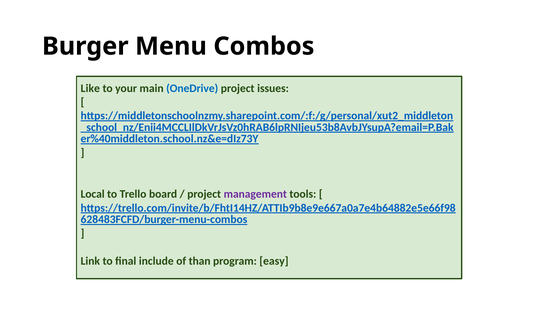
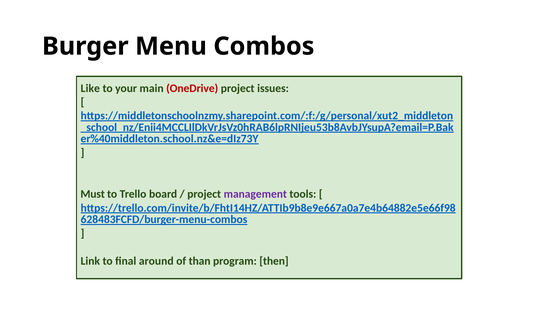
OneDrive colour: blue -> red
Local: Local -> Must
include: include -> around
easy: easy -> then
